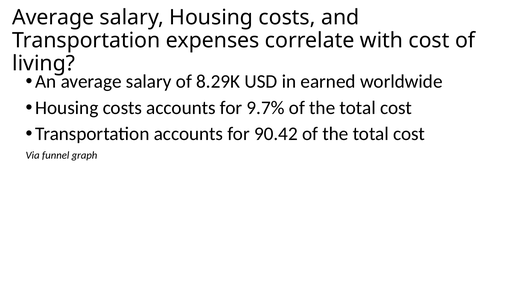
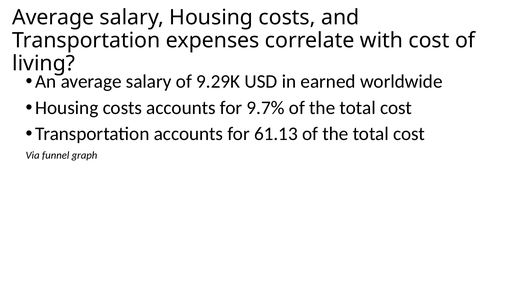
8.29K: 8.29K -> 9.29K
90.42: 90.42 -> 61.13
